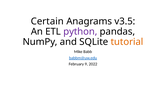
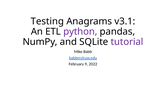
Certain: Certain -> Testing
v3.5: v3.5 -> v3.1
tutorial colour: orange -> purple
